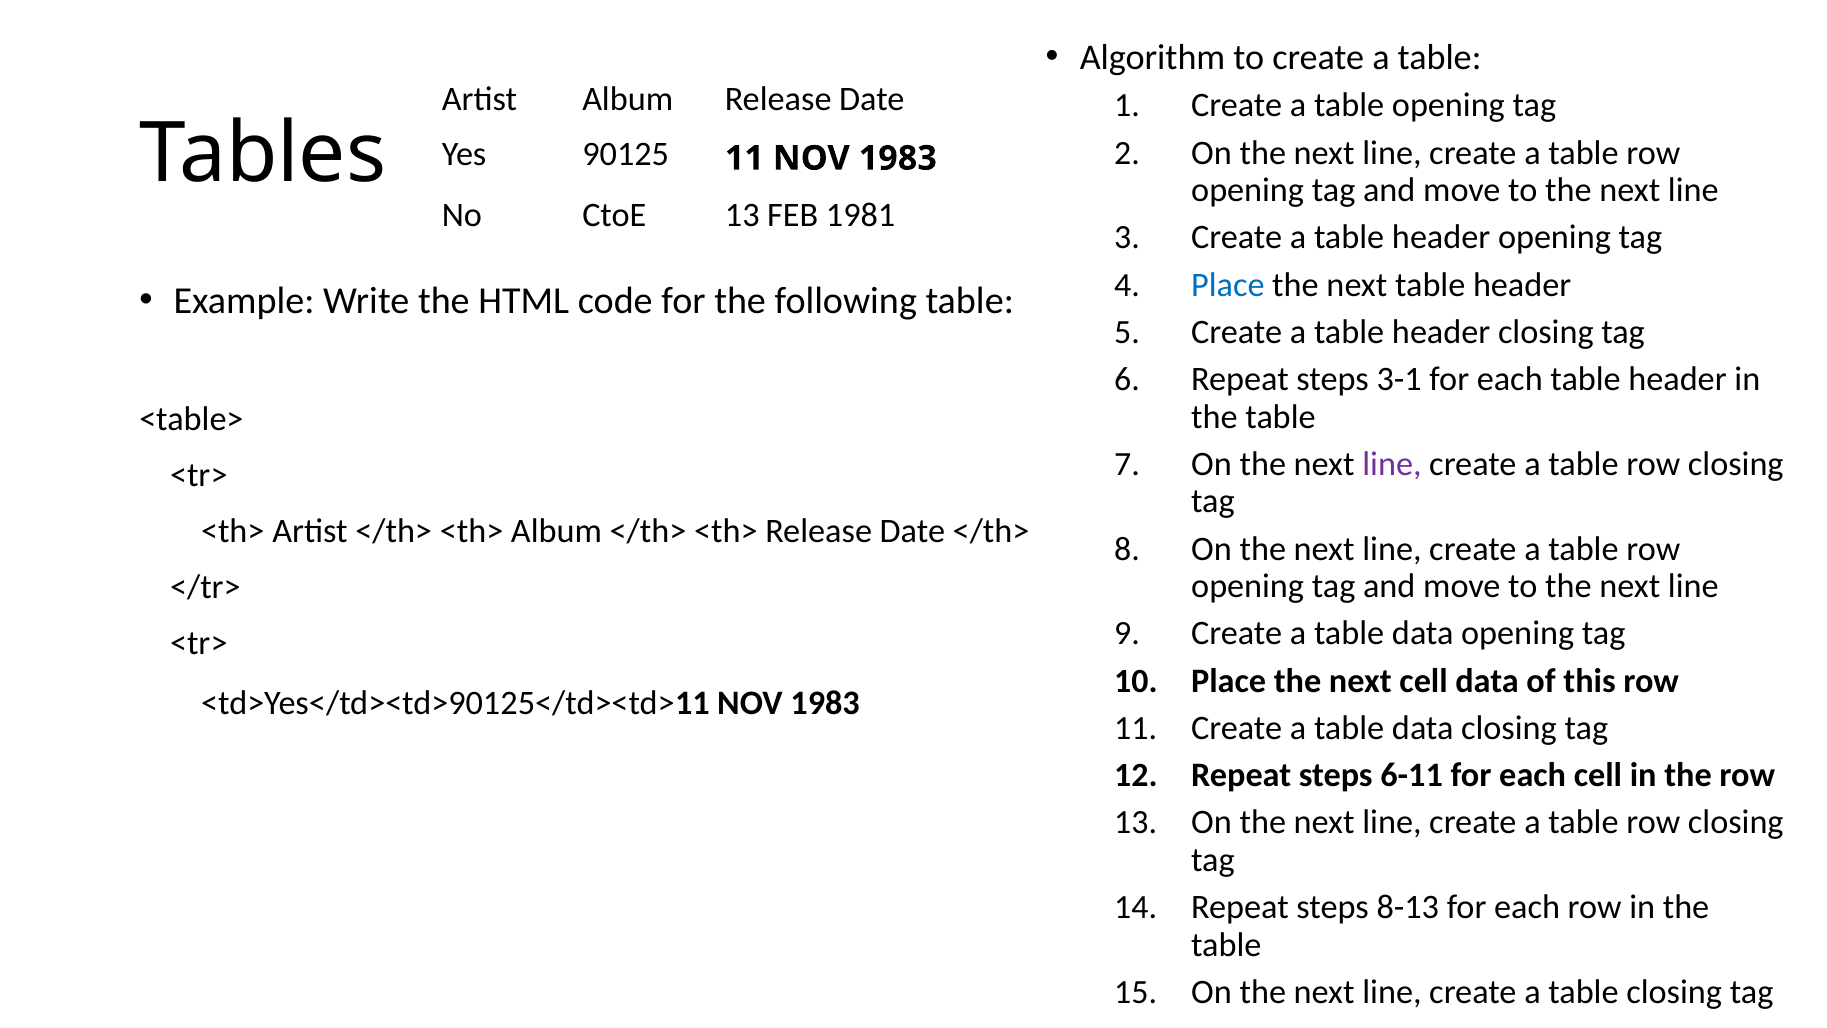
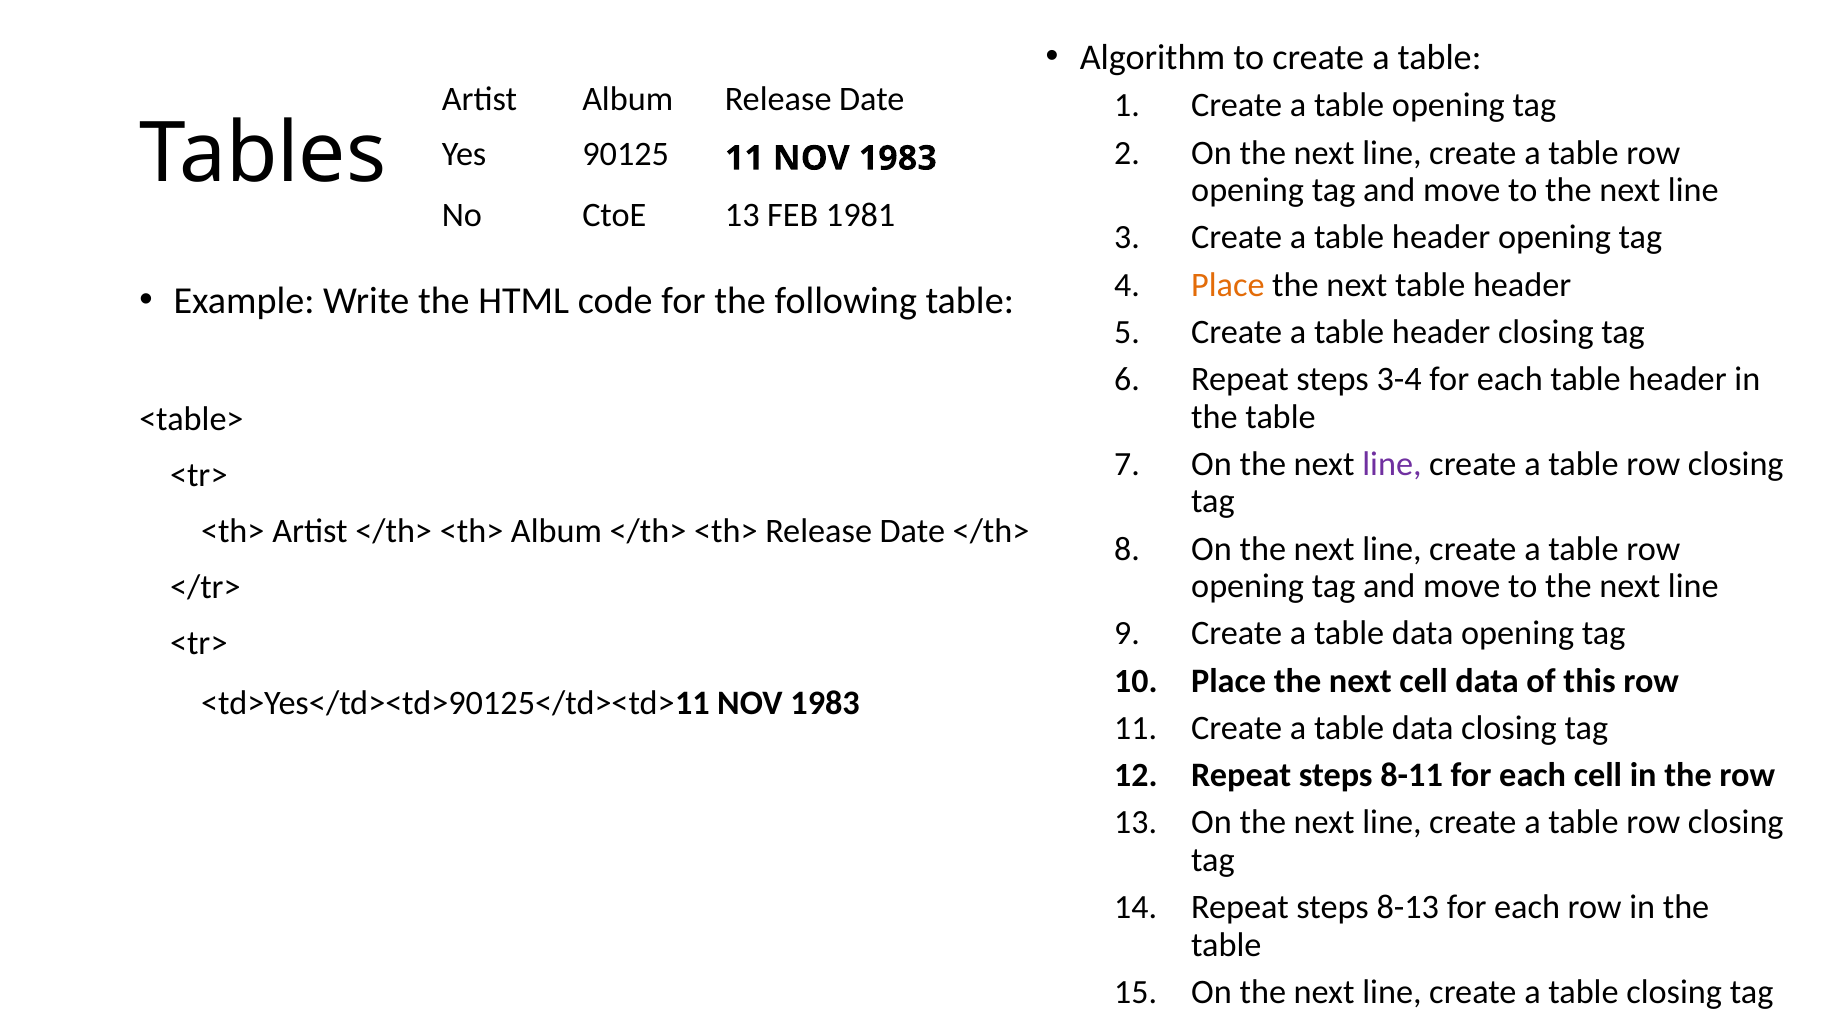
Place at (1228, 285) colour: blue -> orange
3-1: 3-1 -> 3-4
6-11: 6-11 -> 8-11
